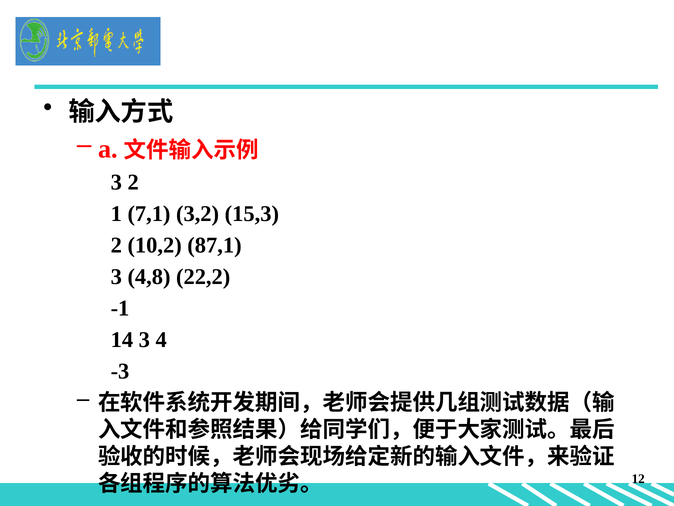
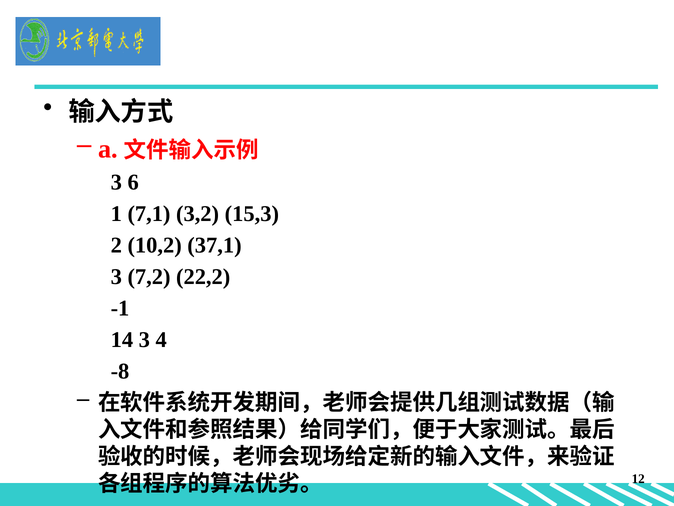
3 2: 2 -> 6
87,1: 87,1 -> 37,1
4,8: 4,8 -> 7,2
-3: -3 -> -8
